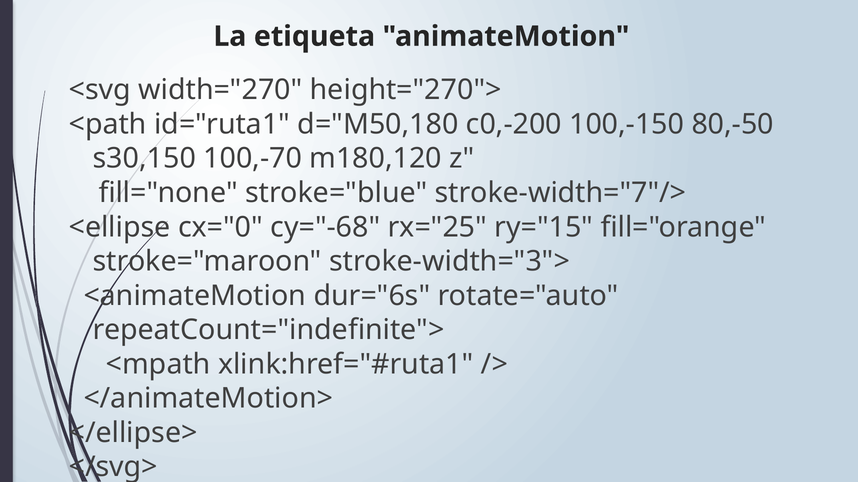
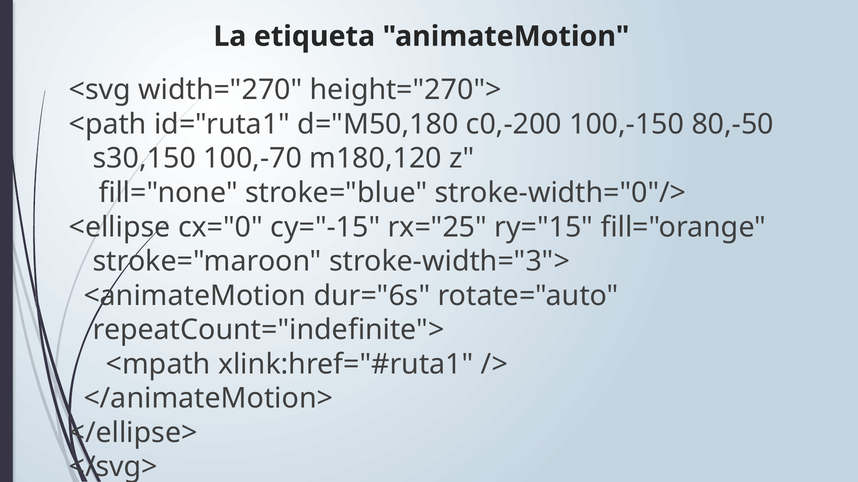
stroke-width="7"/>: stroke-width="7"/> -> stroke-width="0"/>
cy="-68: cy="-68 -> cy="-15
